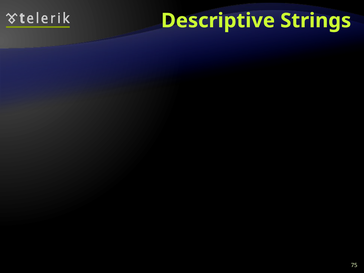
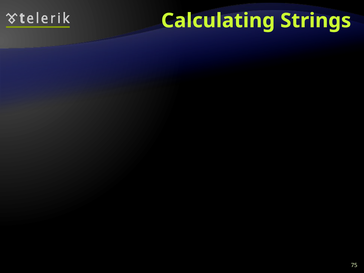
Descriptive: Descriptive -> Calculating
